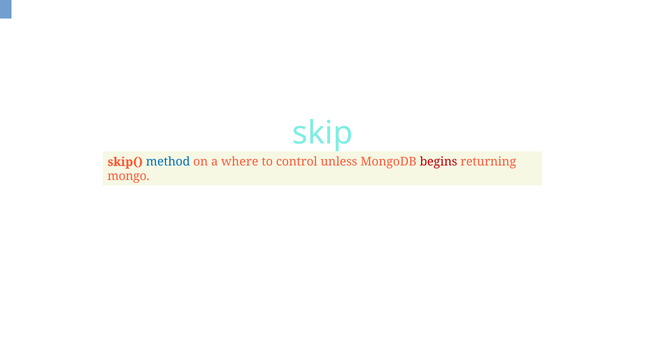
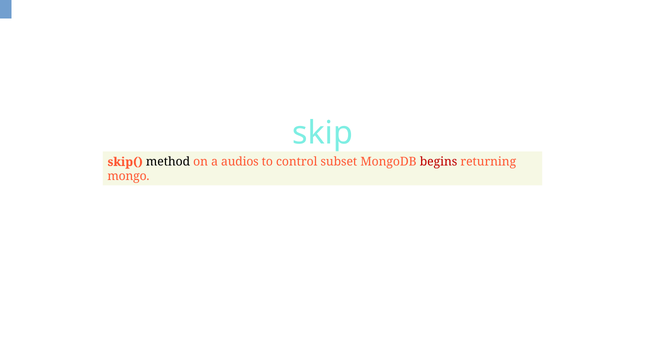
method colour: blue -> black
where: where -> audios
unless: unless -> subset
